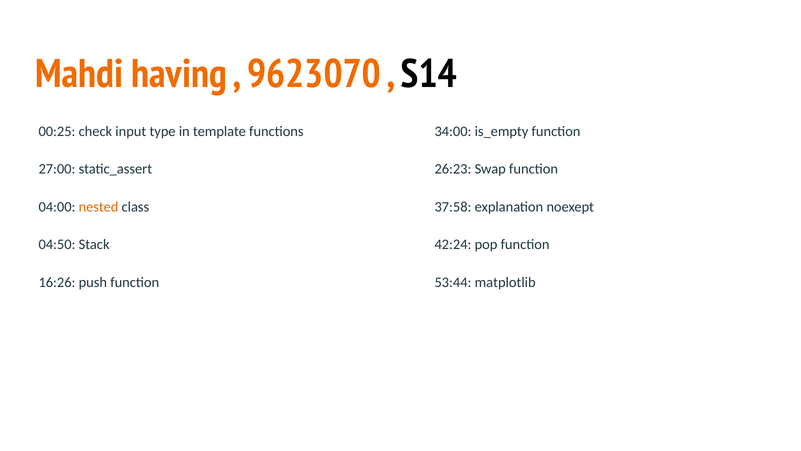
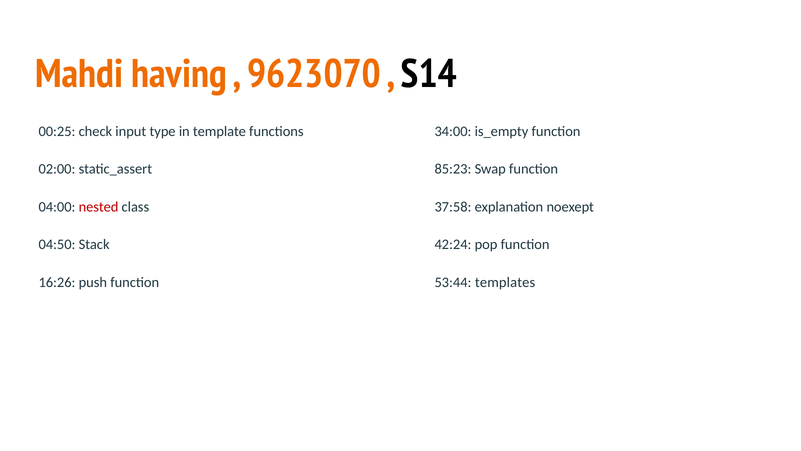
27:00: 27:00 -> 02:00
26:23: 26:23 -> 85:23
nested colour: orange -> red
matplotlib: matplotlib -> templates
